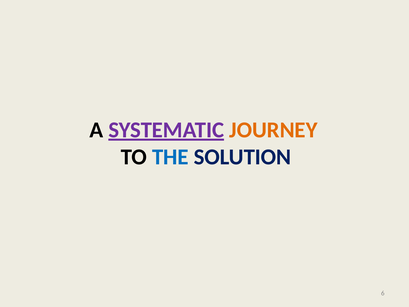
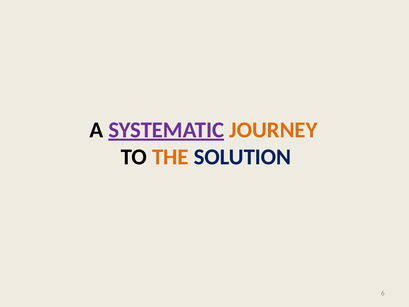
THE colour: blue -> orange
